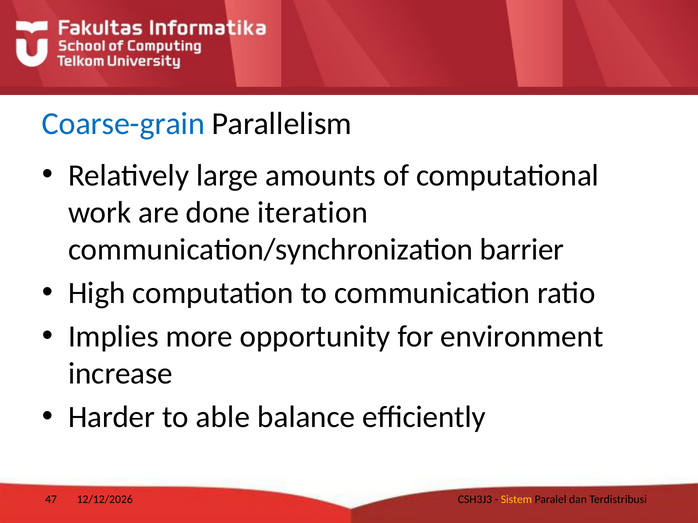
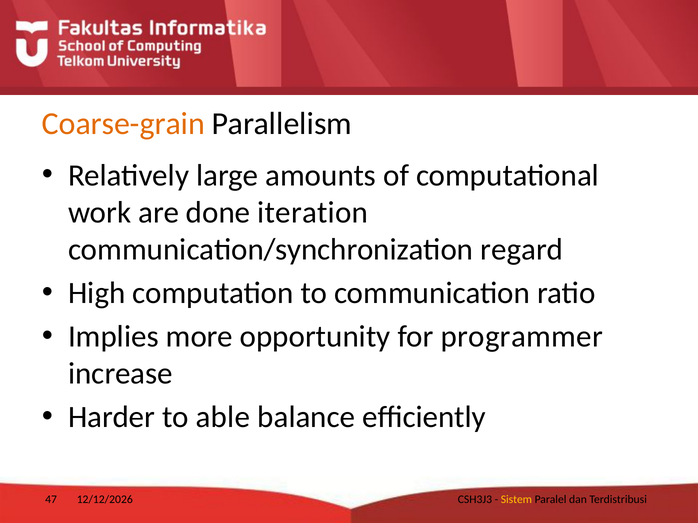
Coarse-grain colour: blue -> orange
barrier: barrier -> regard
environment: environment -> programmer
